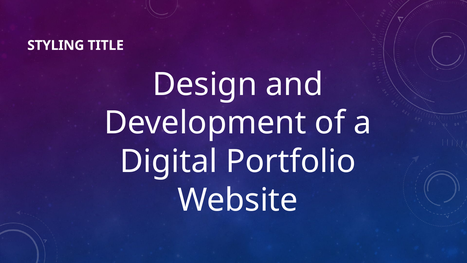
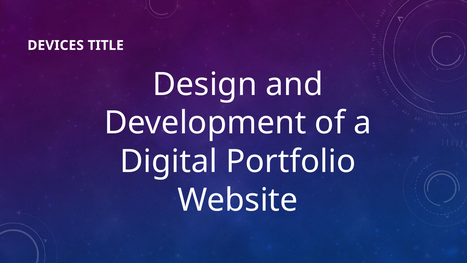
STYLING: STYLING -> DEVICES
